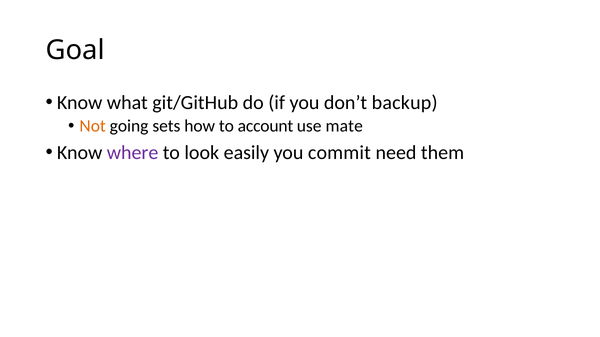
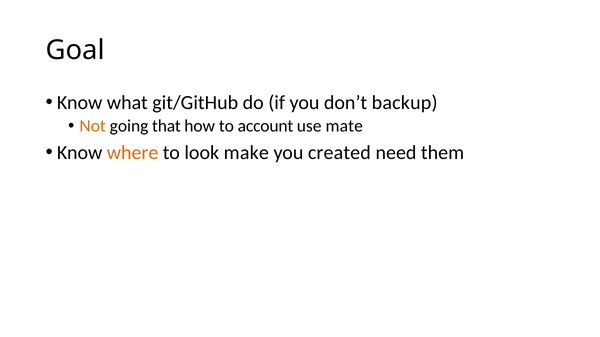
sets: sets -> that
where colour: purple -> orange
easily: easily -> make
commit: commit -> created
